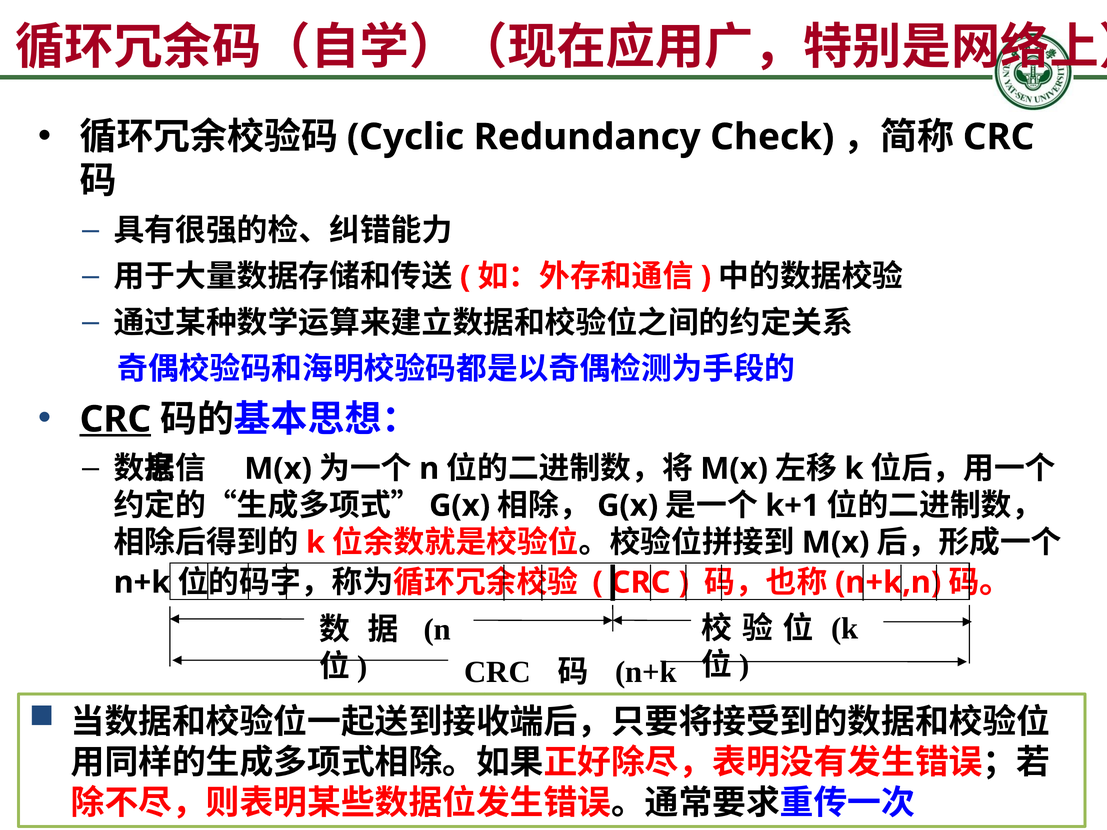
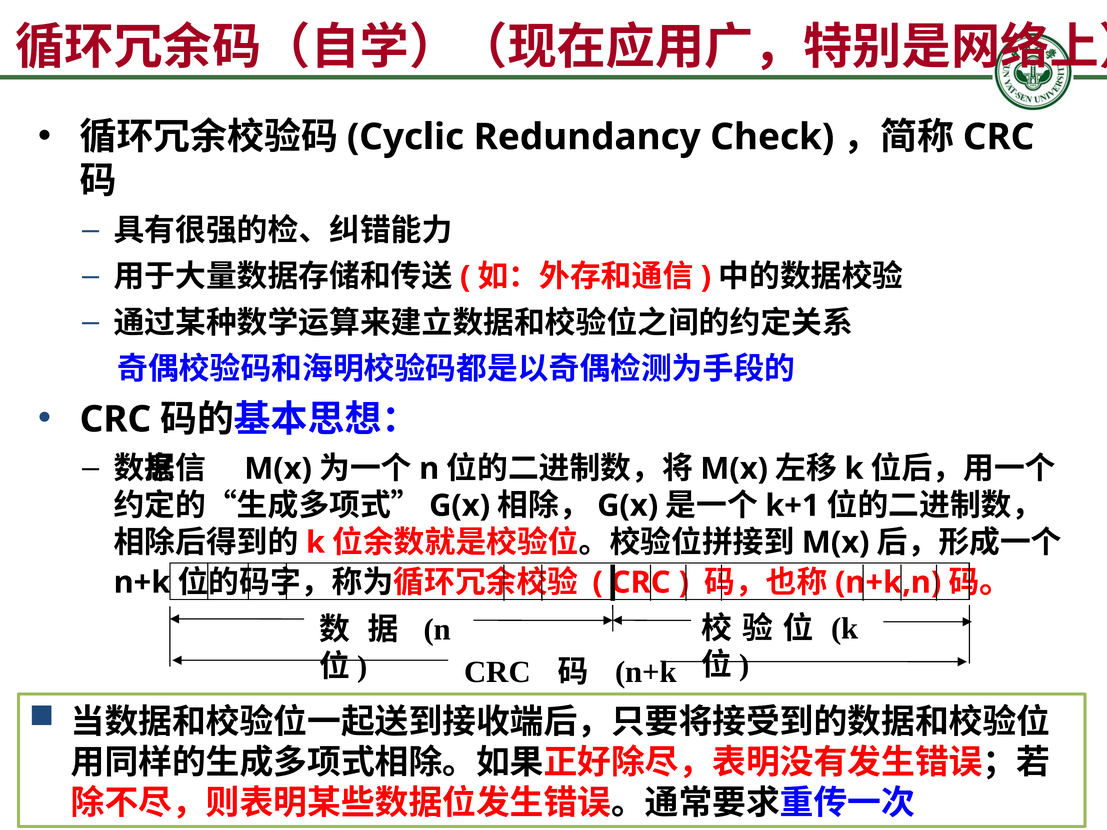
CRC at (115, 419) underline: present -> none
